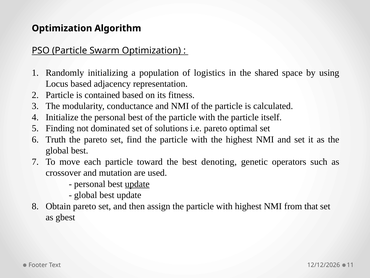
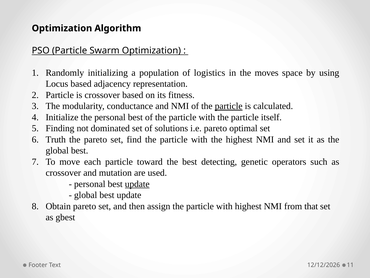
shared: shared -> moves
is contained: contained -> crossover
particle at (229, 106) underline: none -> present
denoting: denoting -> detecting
